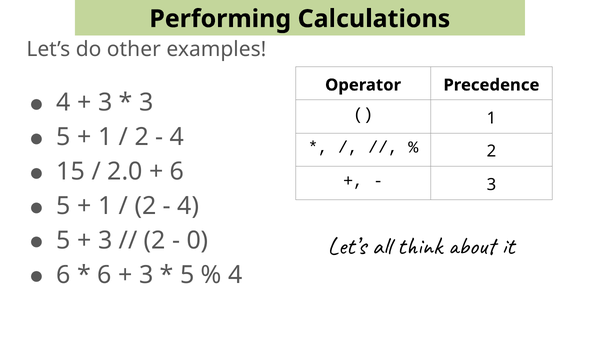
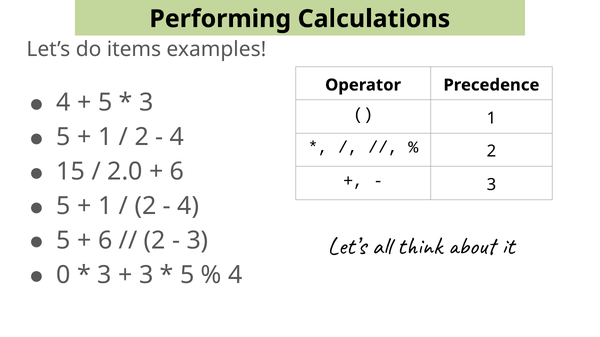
other: other -> items
3 at (105, 103): 3 -> 5
3 at (105, 241): 3 -> 6
0 at (198, 241): 0 -> 3
6 at (64, 275): 6 -> 0
6 at (105, 275): 6 -> 3
